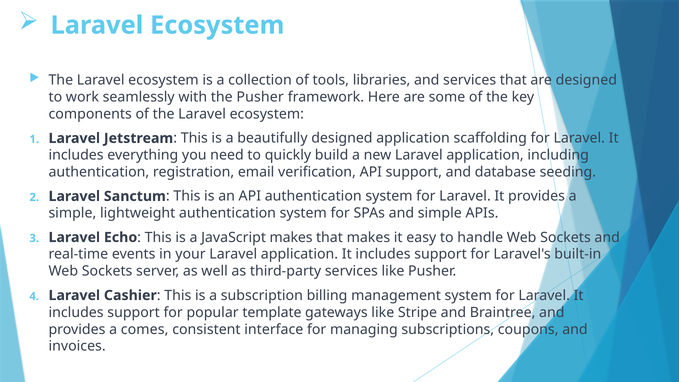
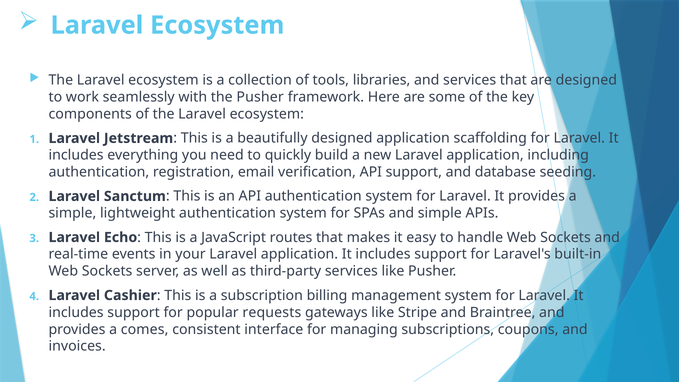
JavaScript makes: makes -> routes
template: template -> requests
